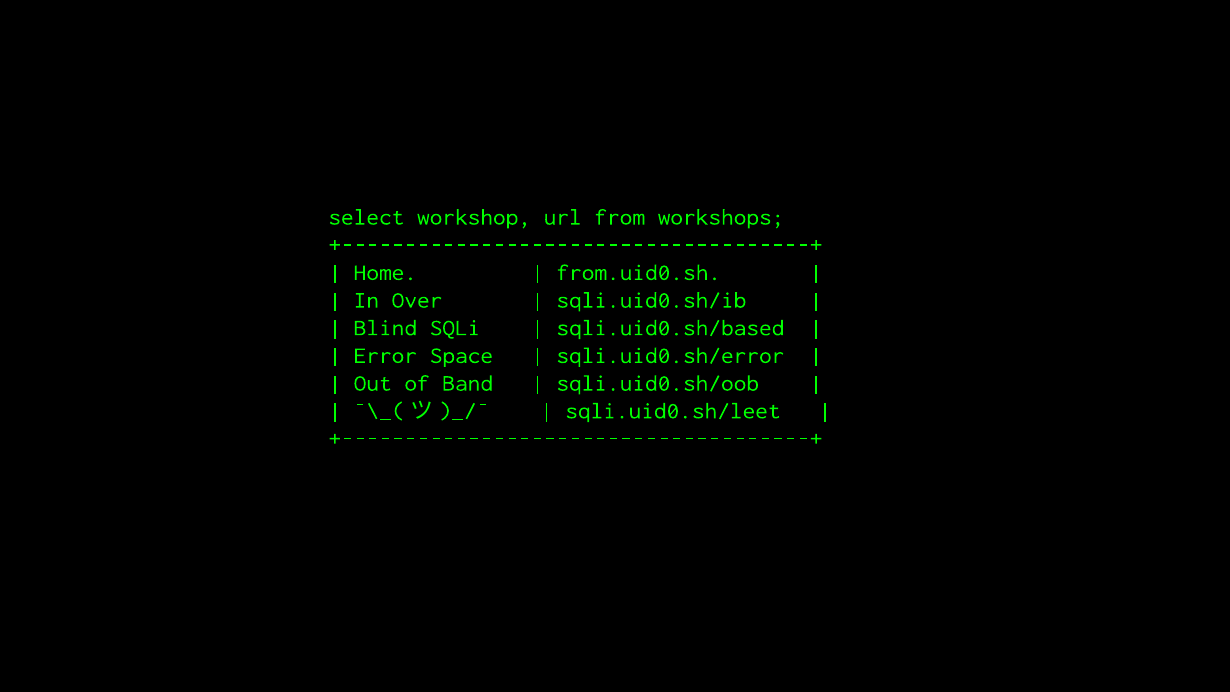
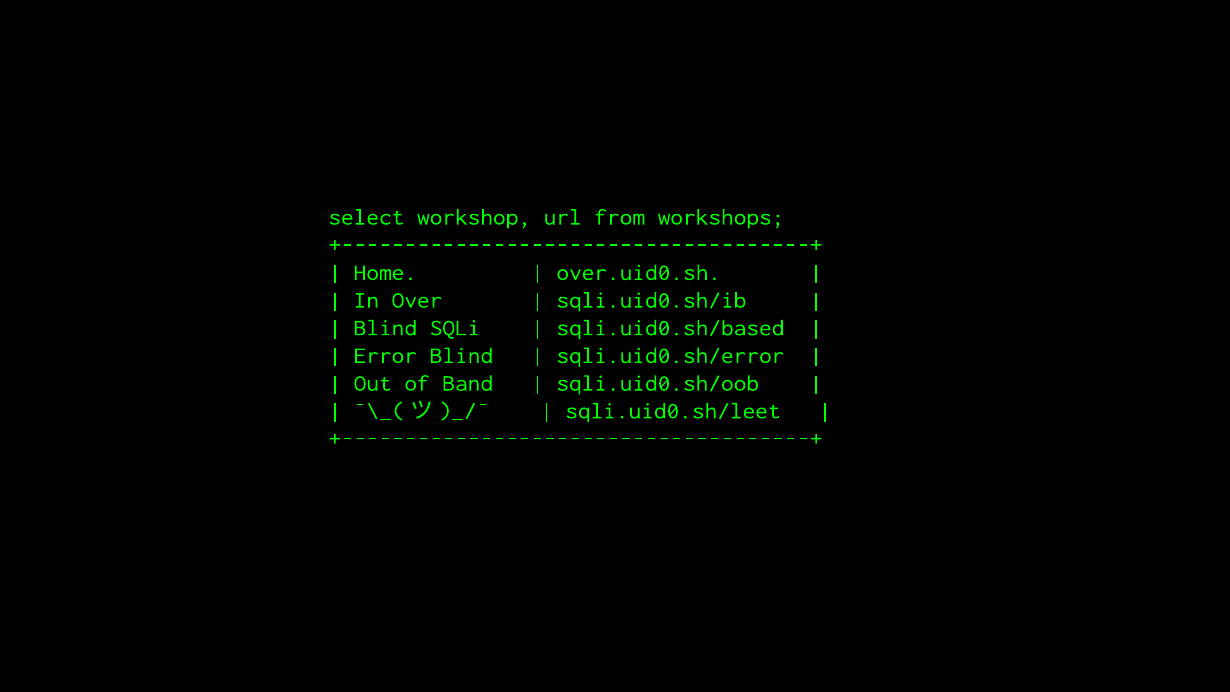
from.uid0.sh: from.uid0.sh -> over.uid0.sh
Error Space: Space -> Blind
